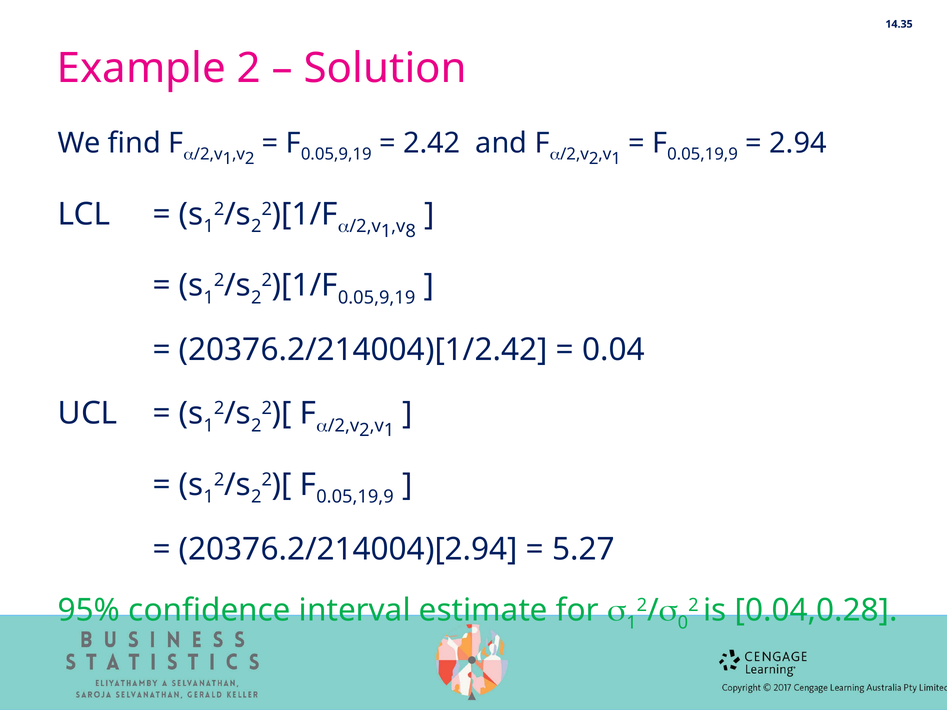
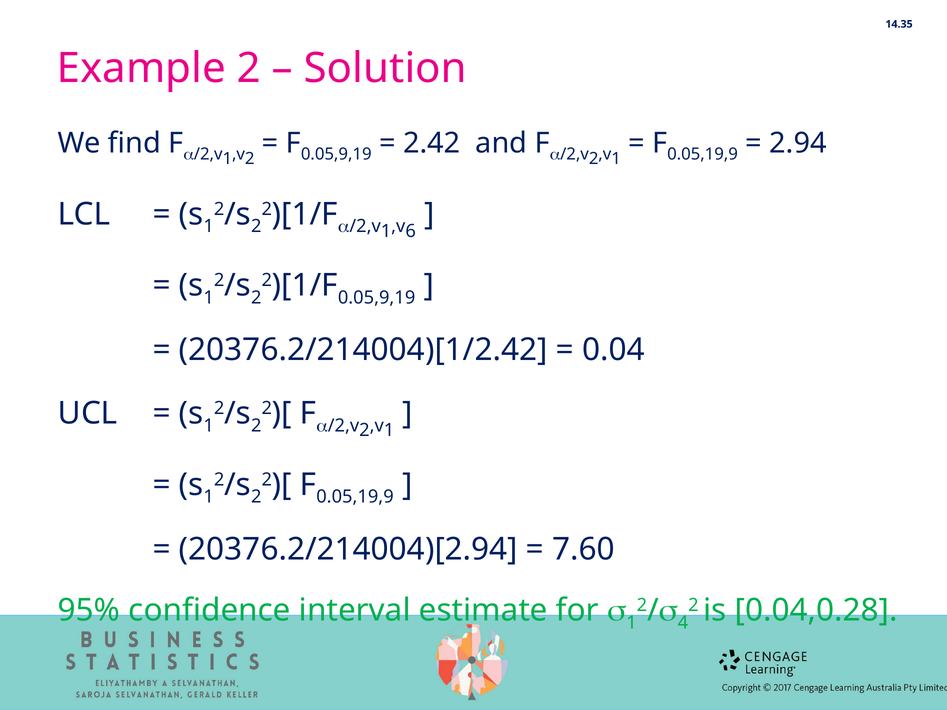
8: 8 -> 6
5.27: 5.27 -> 7.60
0: 0 -> 4
